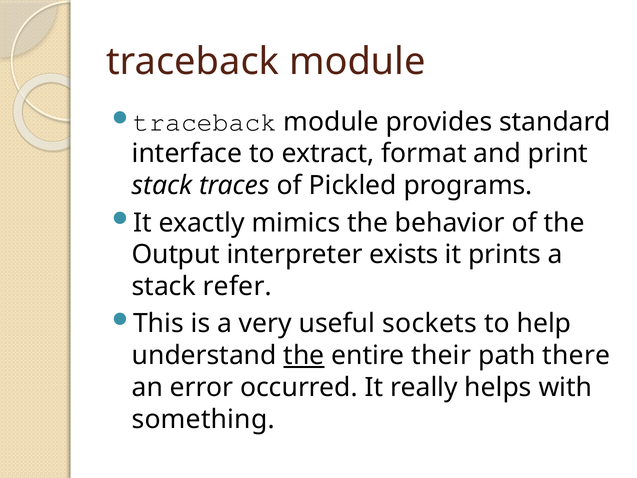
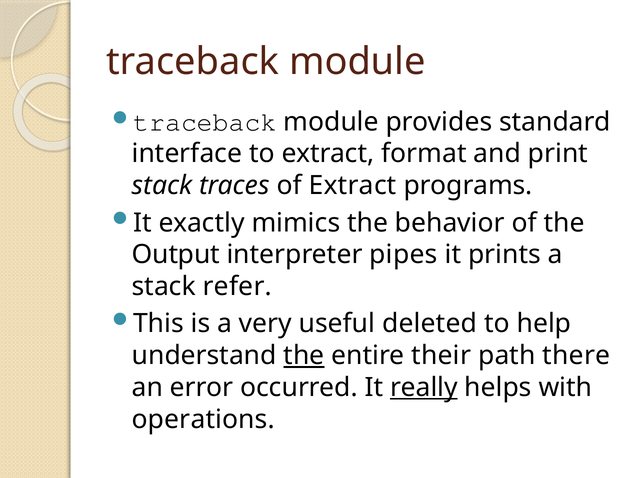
of Pickled: Pickled -> Extract
exists: exists -> pipes
sockets: sockets -> deleted
really underline: none -> present
something: something -> operations
